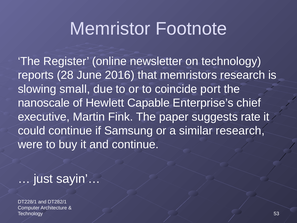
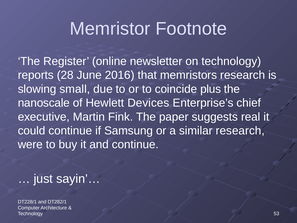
port: port -> plus
Capable: Capable -> Devices
rate: rate -> real
